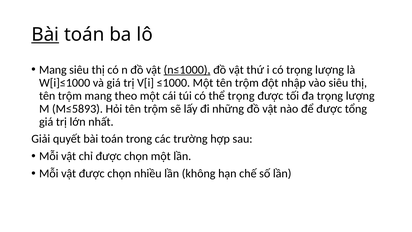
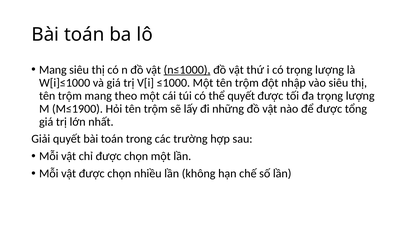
Bài at (45, 35) underline: present -> none
thể trọng: trọng -> quyết
M≤5893: M≤5893 -> M≤1900
